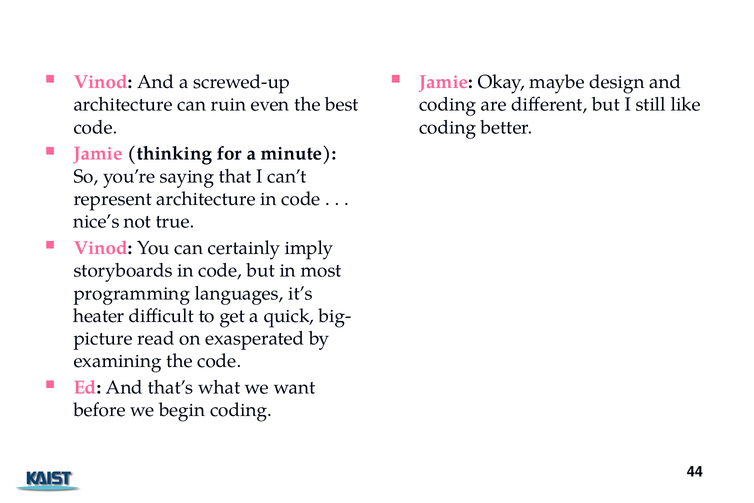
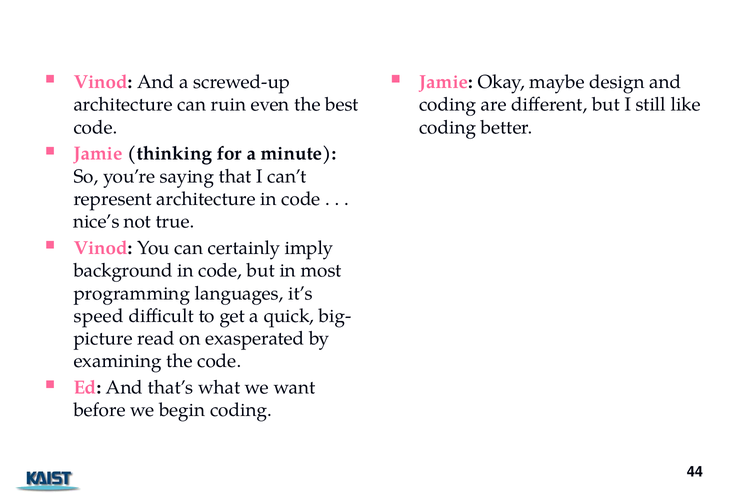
storyboards: storyboards -> background
heater: heater -> speed
